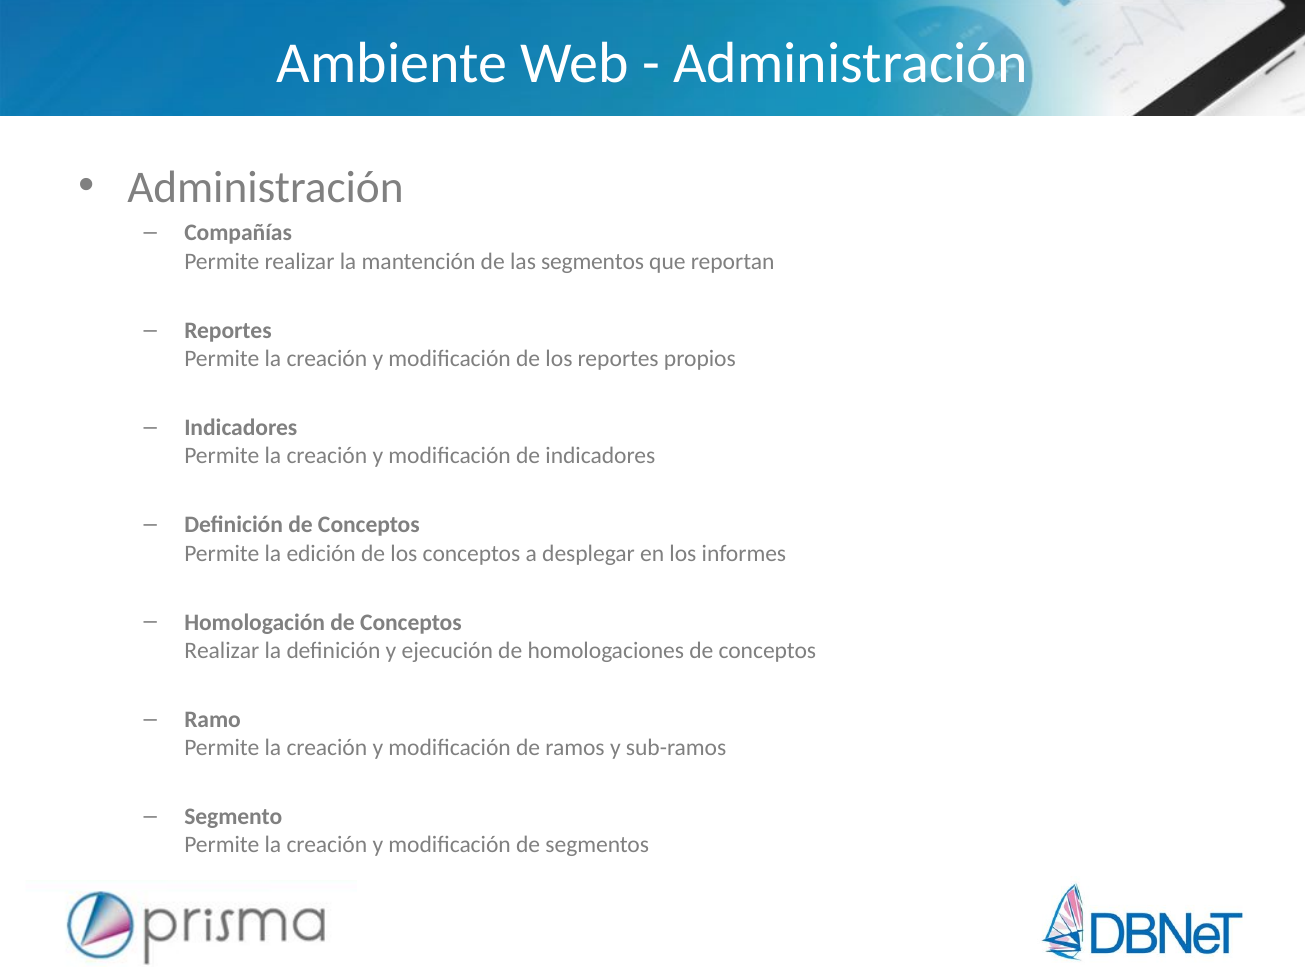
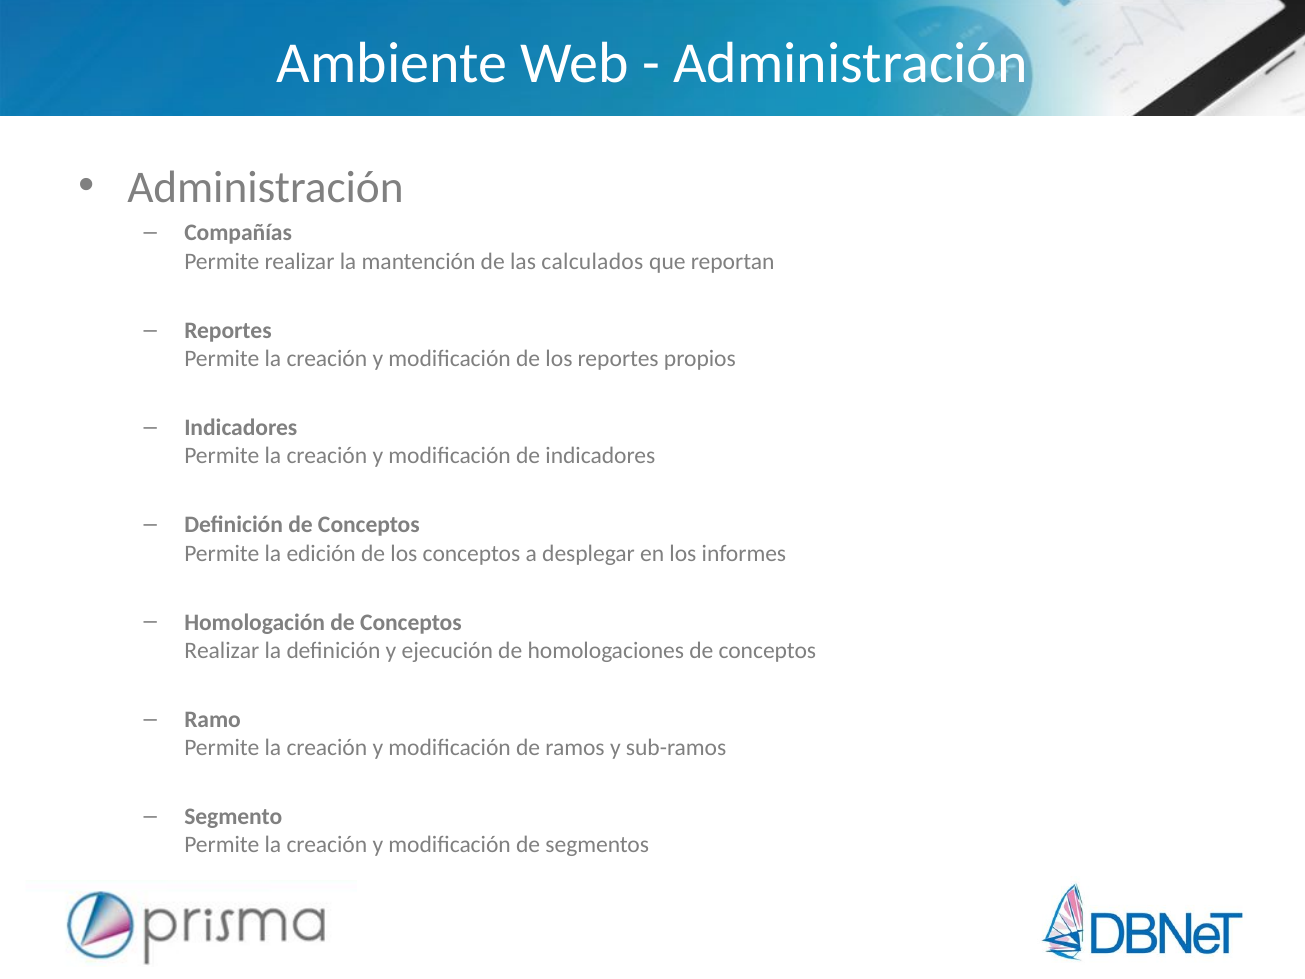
las segmentos: segmentos -> calculados
